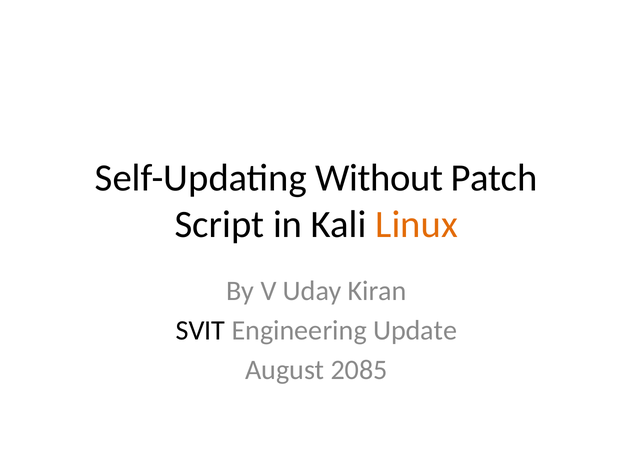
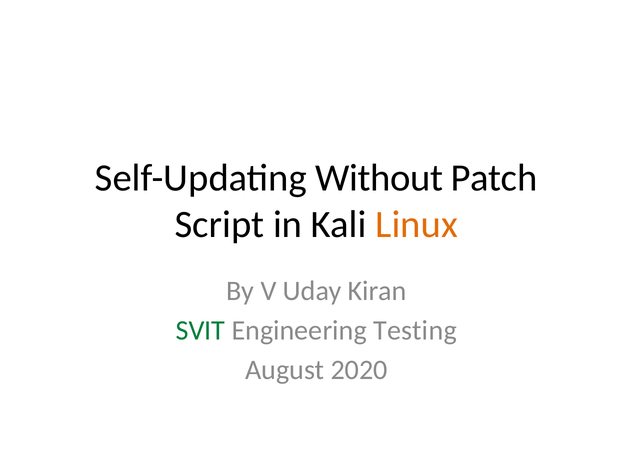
SVIT colour: black -> green
Update: Update -> Testing
2085: 2085 -> 2020
